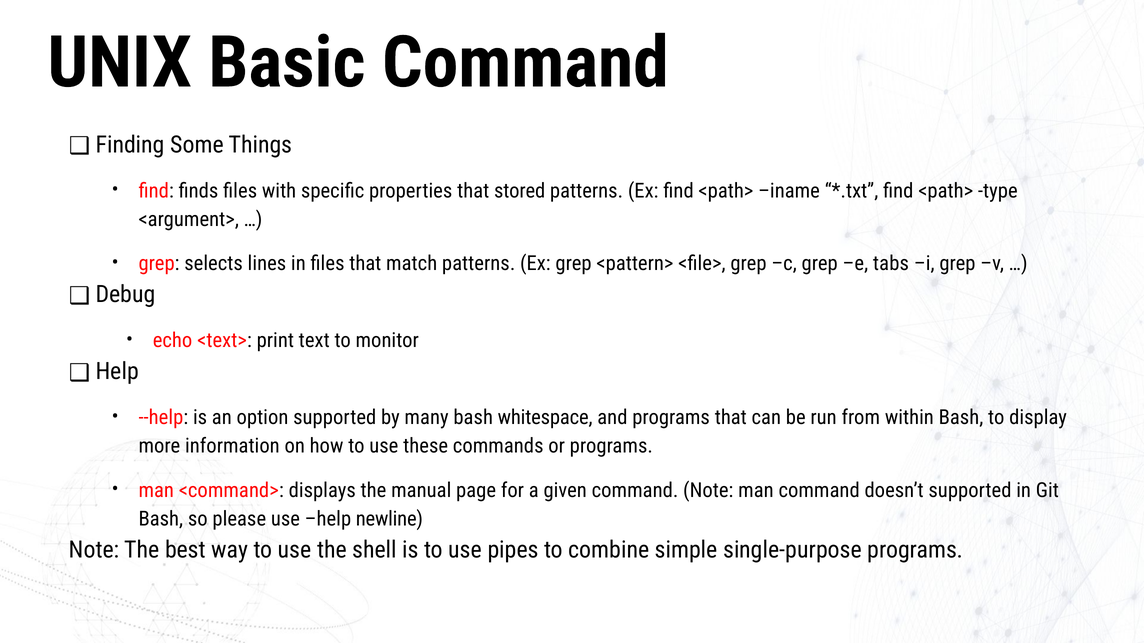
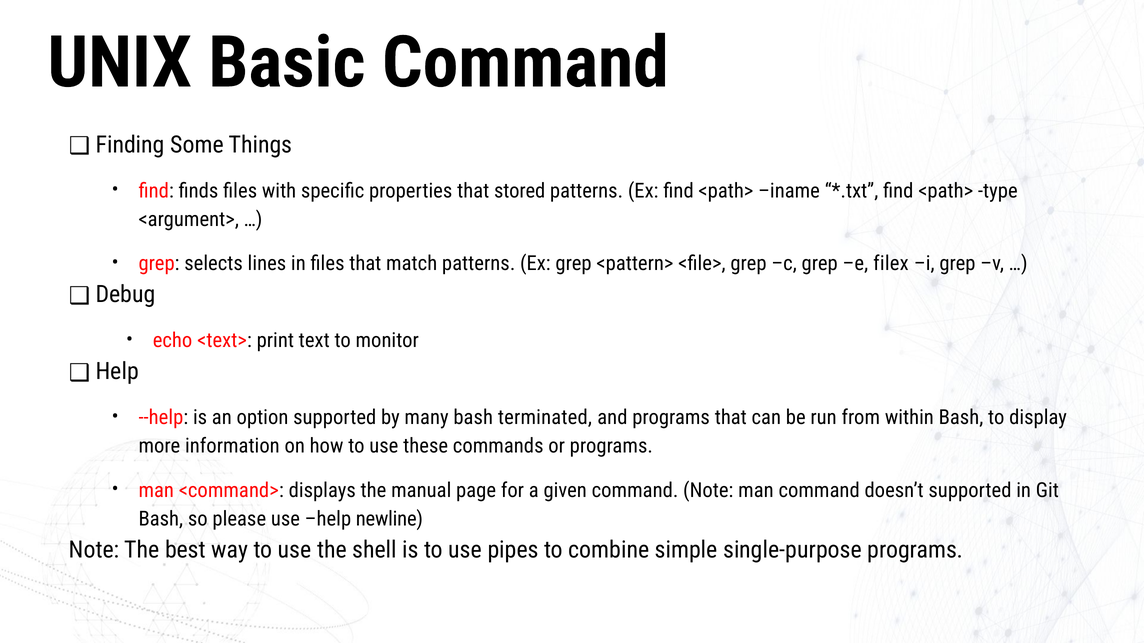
tabs: tabs -> filex
whitespace: whitespace -> terminated
